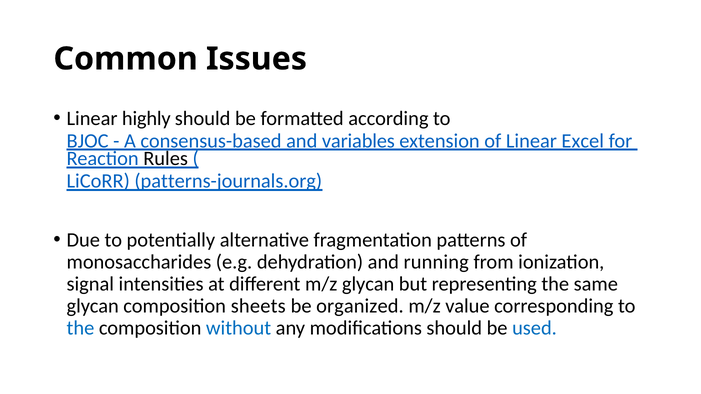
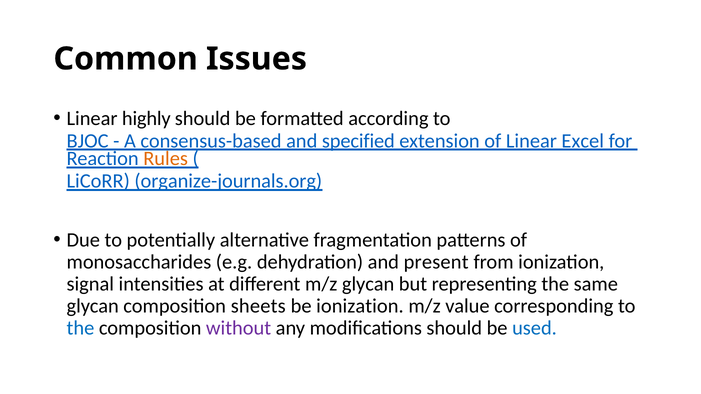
variables: variables -> specified
Rules colour: black -> orange
patterns-journals.org: patterns-journals.org -> organize-journals.org
running: running -> present
be organized: organized -> ionization
without colour: blue -> purple
